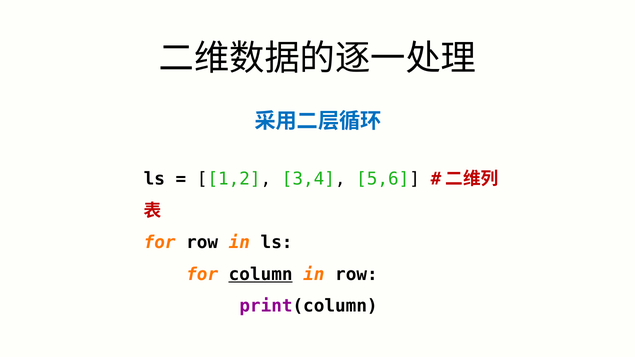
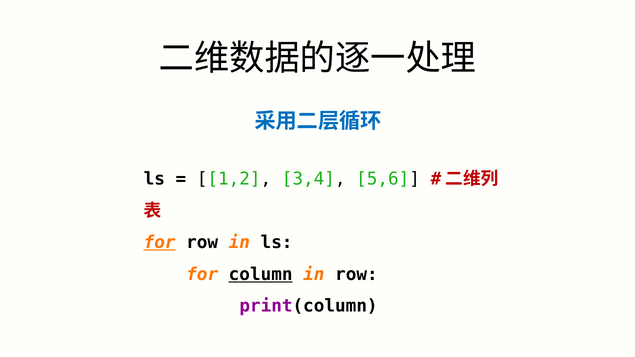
for at (160, 243) underline: none -> present
